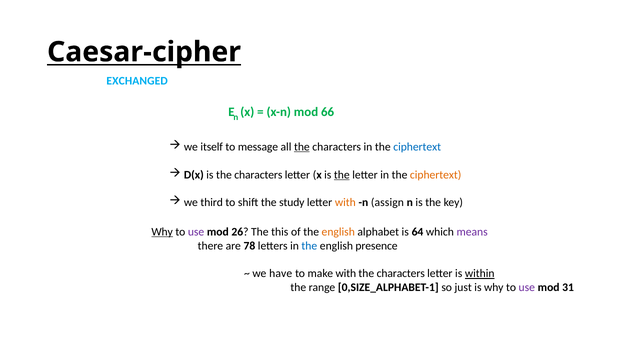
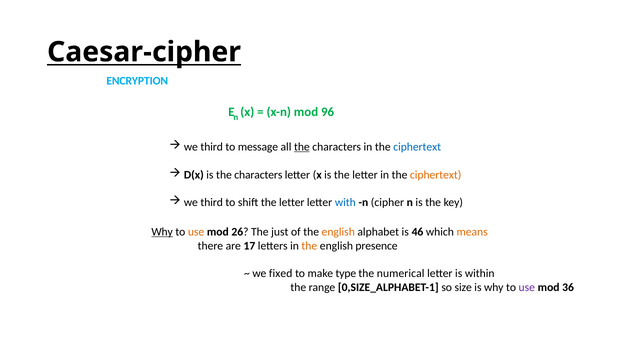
EXCHANGED: EXCHANGED -> ENCRYPTION
66: 66 -> 96
itself at (212, 147): itself -> third
the at (342, 175) underline: present -> none
shift the study: study -> letter
with at (345, 202) colour: orange -> blue
assign: assign -> cipher
use at (196, 232) colour: purple -> orange
this: this -> just
64: 64 -> 46
means colour: purple -> orange
78: 78 -> 17
the at (309, 245) colour: blue -> orange
have: have -> fixed
make with: with -> type
characters at (401, 273): characters -> numerical
within underline: present -> none
just: just -> size
31: 31 -> 36
